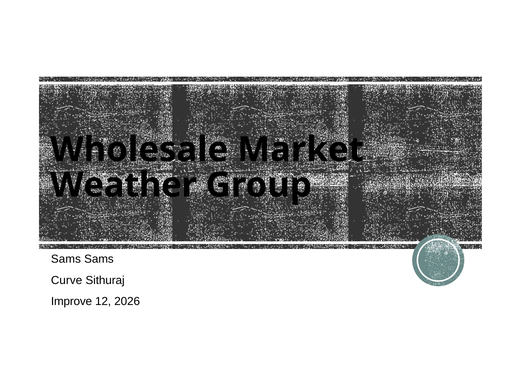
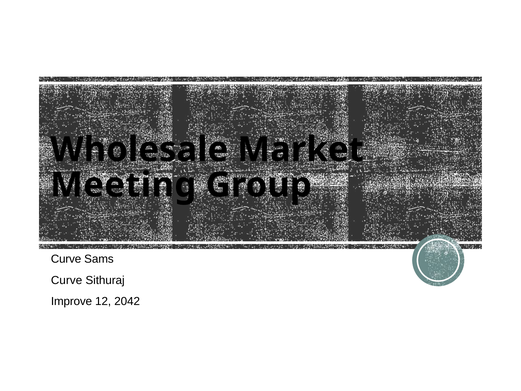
Weather: Weather -> Meeting
Sams at (66, 259): Sams -> Curve
2026: 2026 -> 2042
